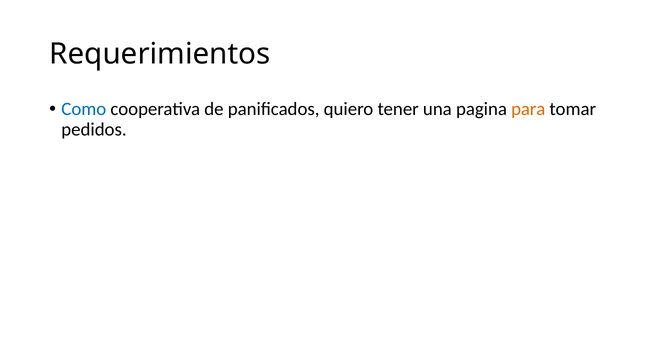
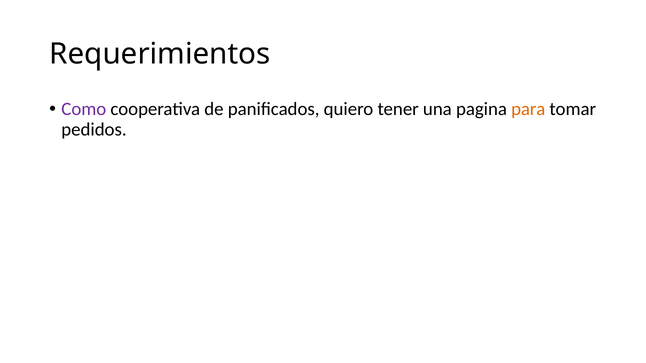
Como colour: blue -> purple
